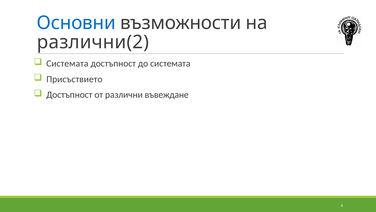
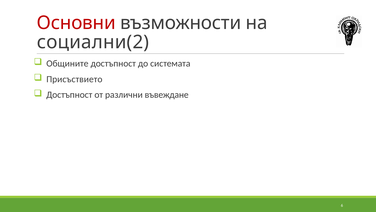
Основни colour: blue -> red
различни(2: различни(2 -> социални(2
Системата at (67, 63): Системата -> Общините
